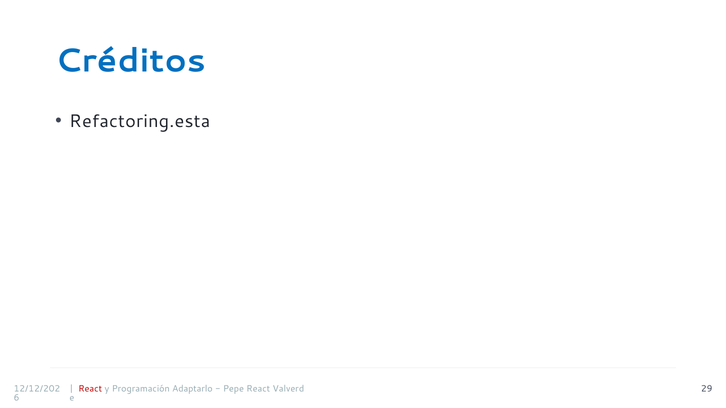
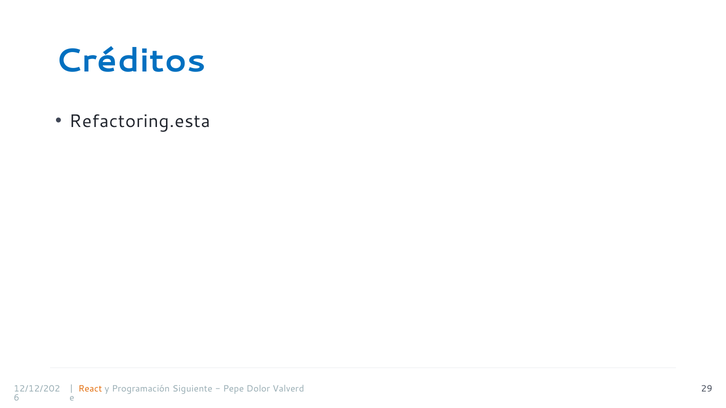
React at (90, 389) colour: red -> orange
Adaptarlo: Adaptarlo -> Siguiente
Pepe React: React -> Dolor
